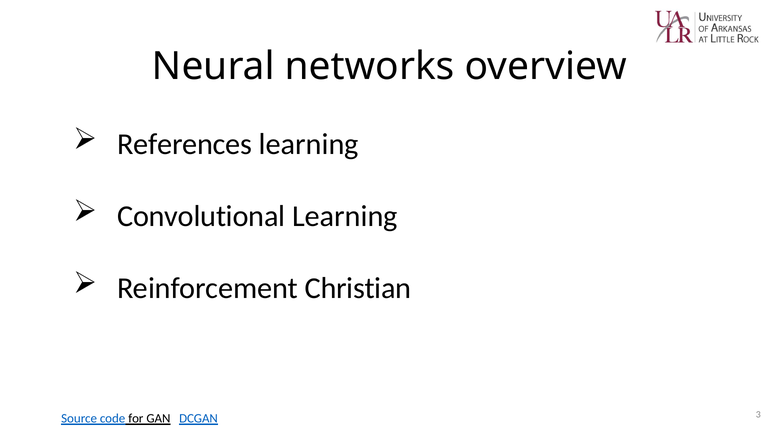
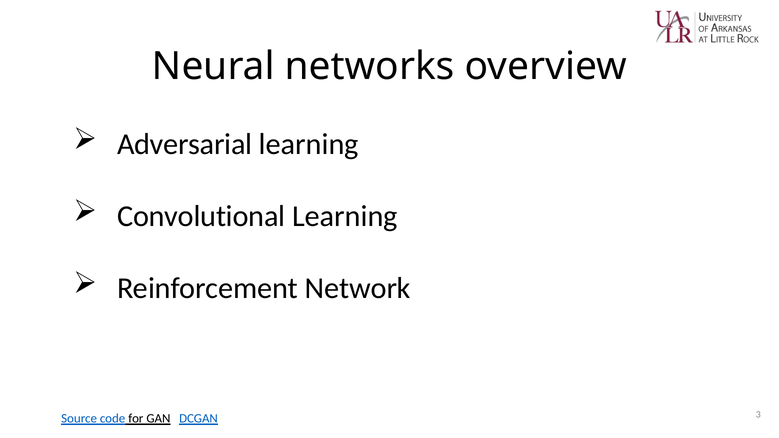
References: References -> Adversarial
Christian: Christian -> Network
